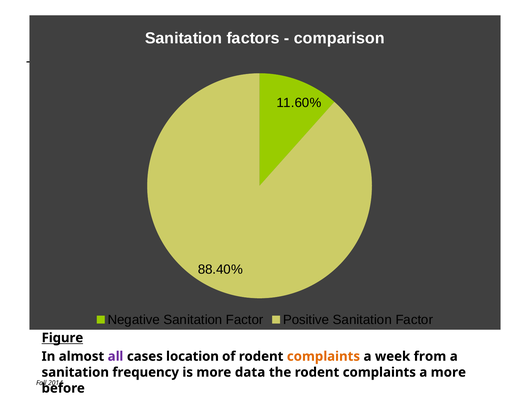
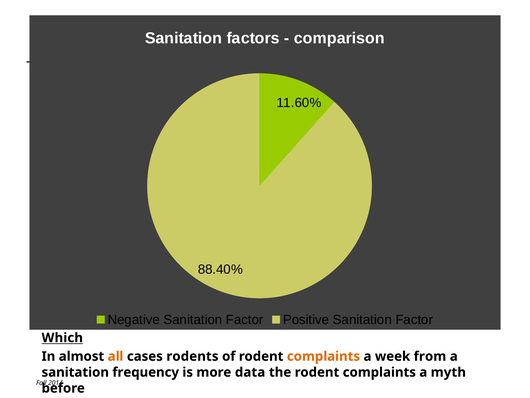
Figure: Figure -> Which
all colour: purple -> orange
location: location -> rodents
a more: more -> myth
